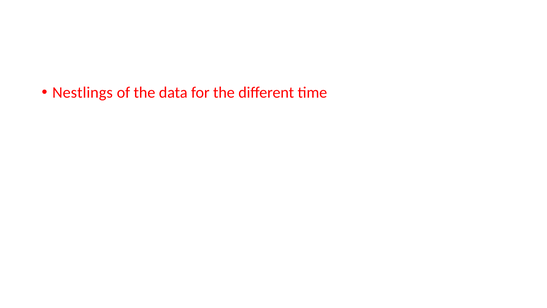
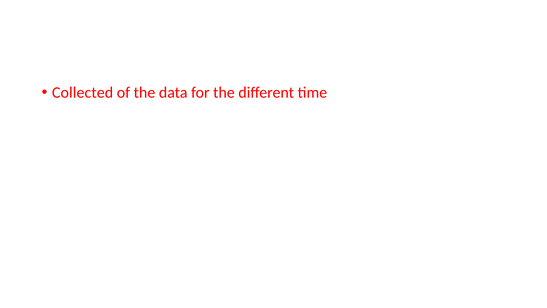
Nestlings: Nestlings -> Collected
